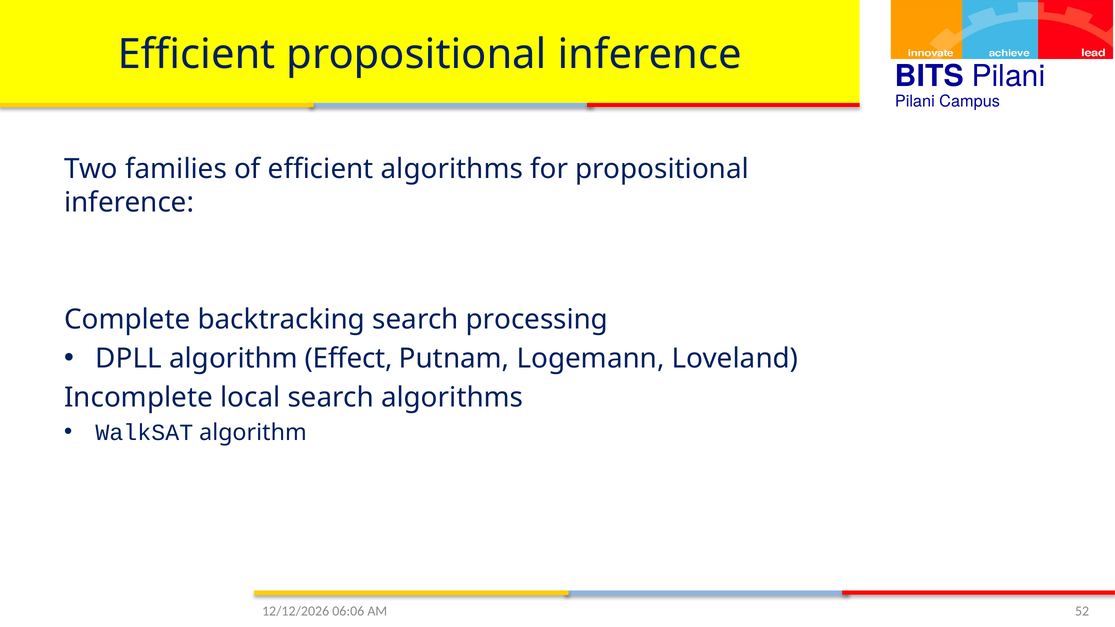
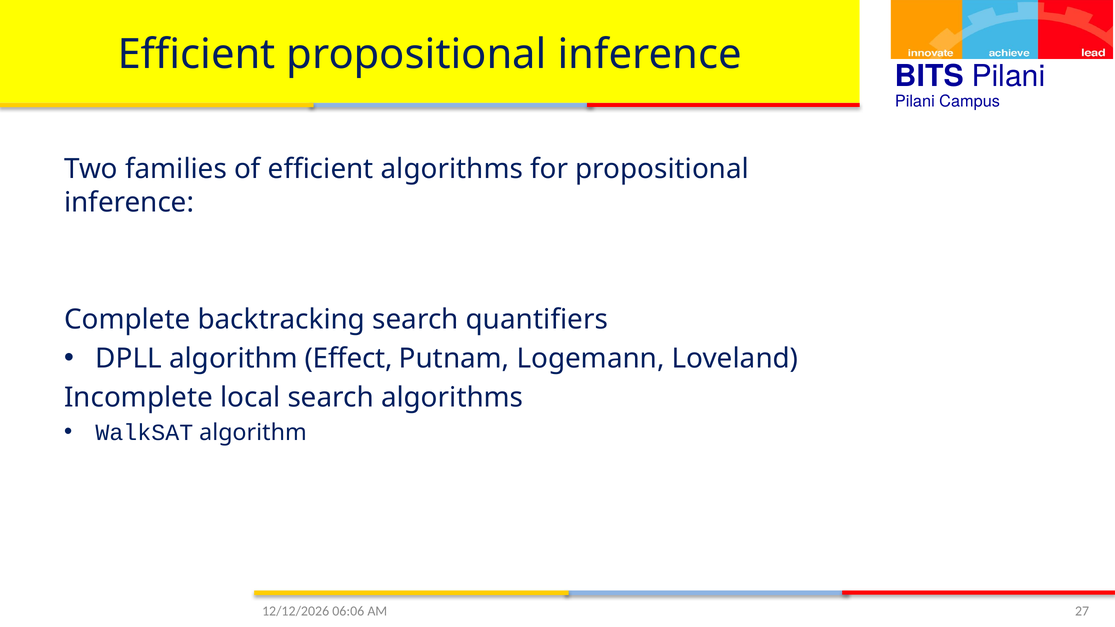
processing: processing -> quantifiers
52: 52 -> 27
